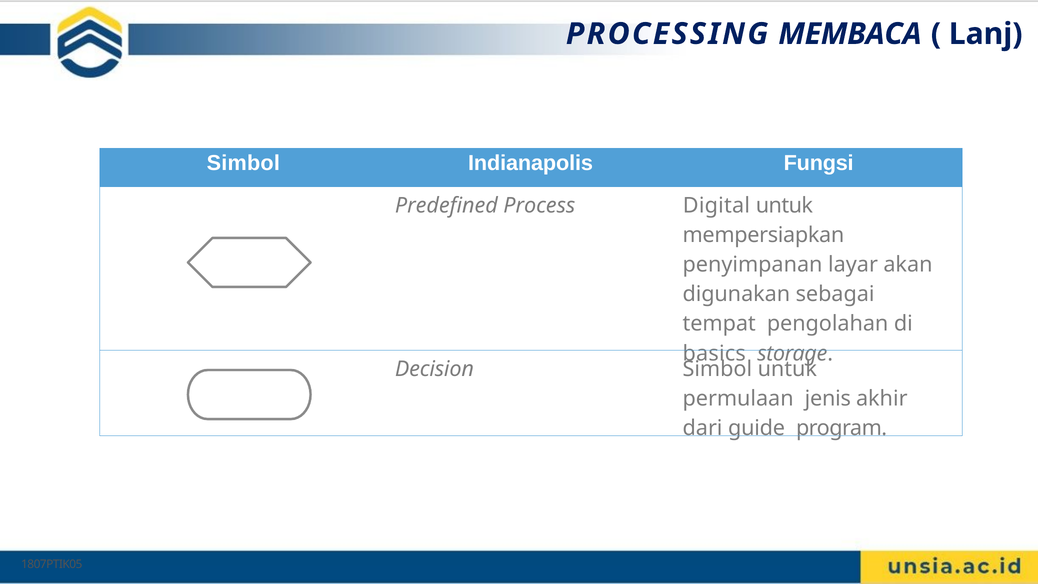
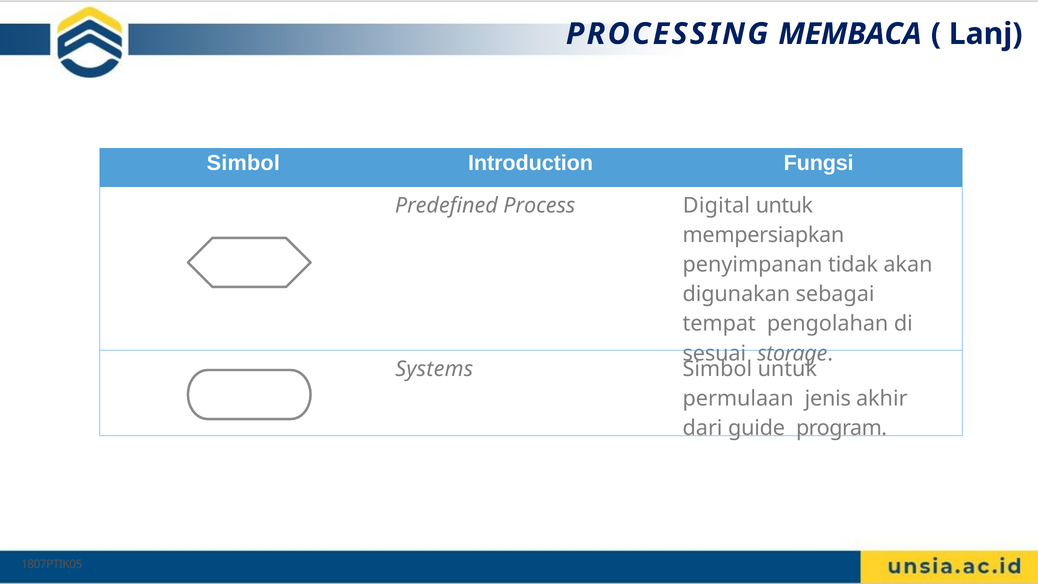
Indianapolis: Indianapolis -> Introduction
layar: layar -> tidak
basics: basics -> sesuai
Decision: Decision -> Systems
